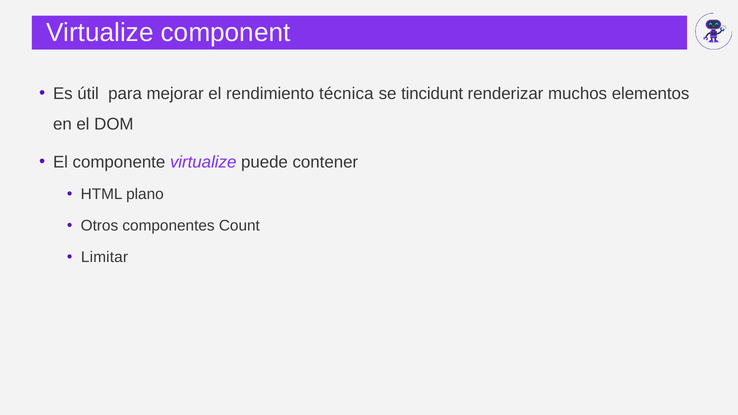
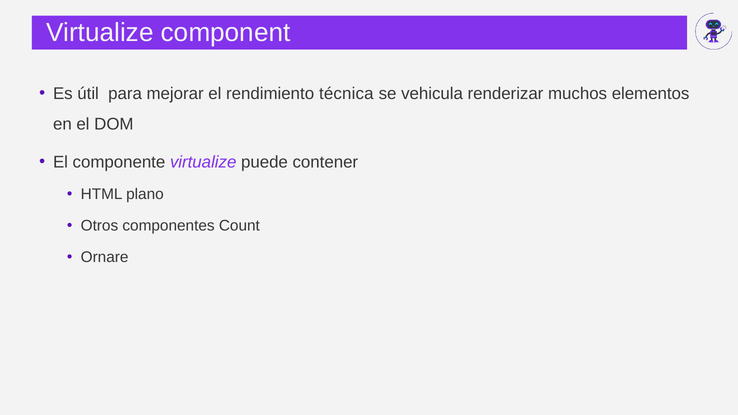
tincidunt: tincidunt -> vehicula
Limitar: Limitar -> Ornare
